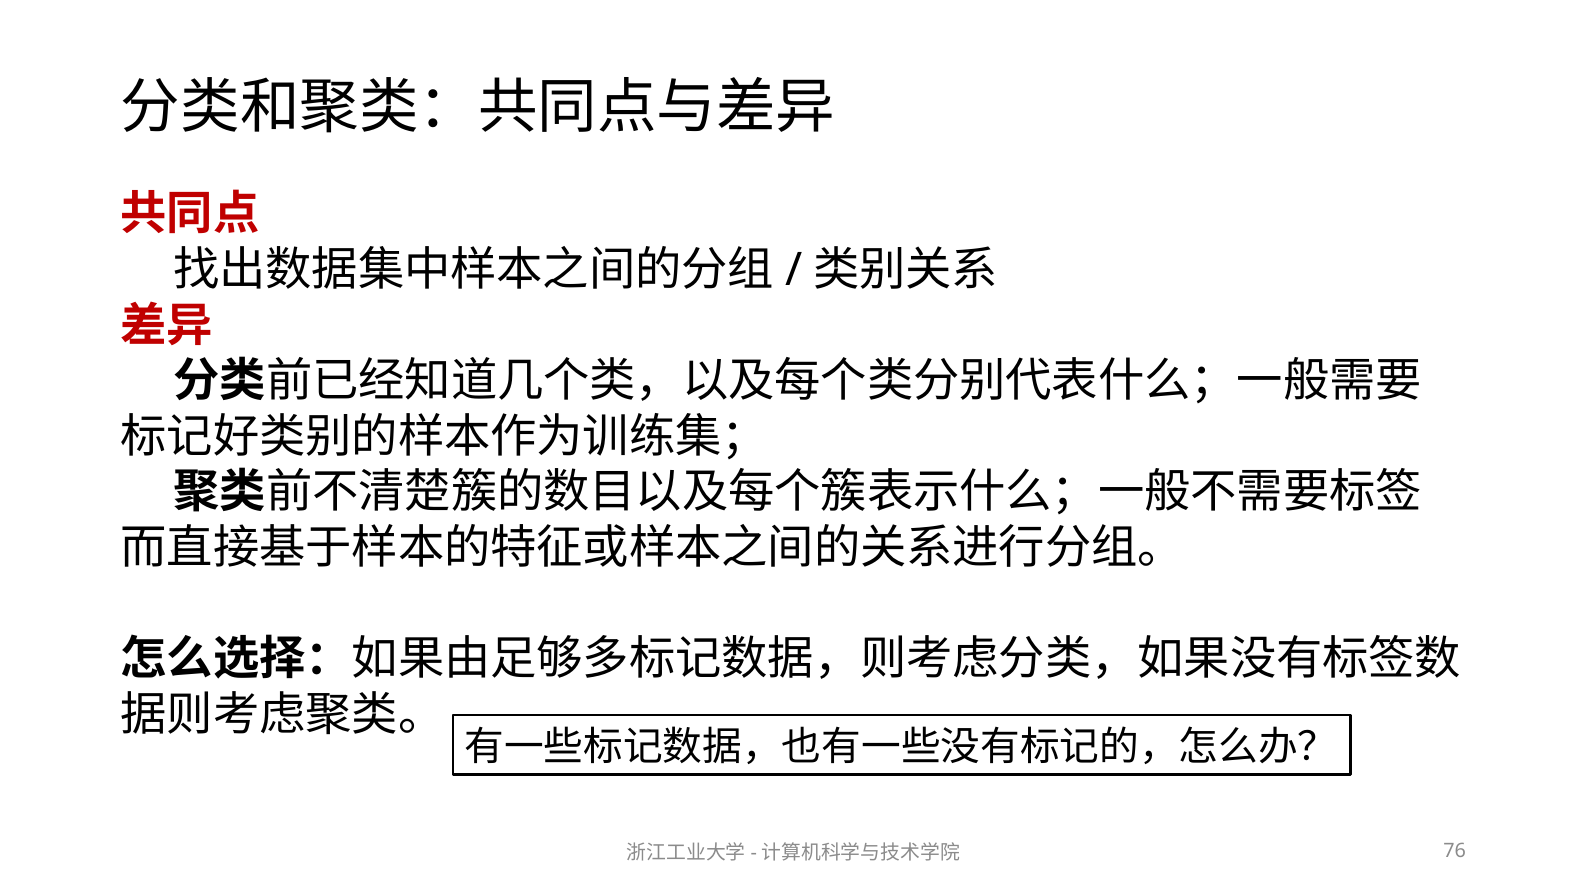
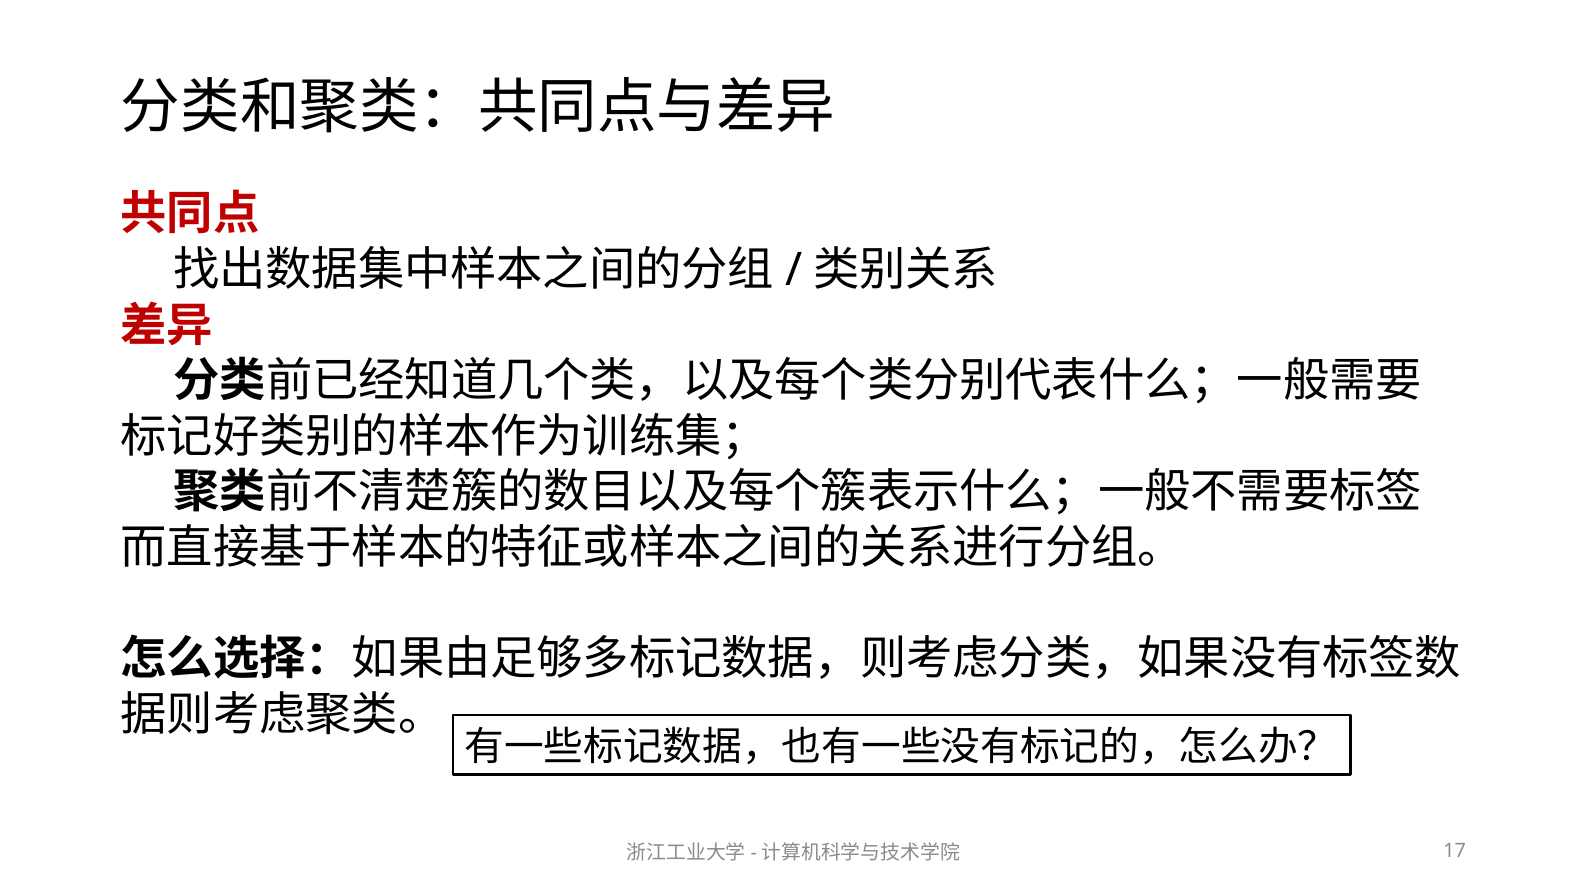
76: 76 -> 17
